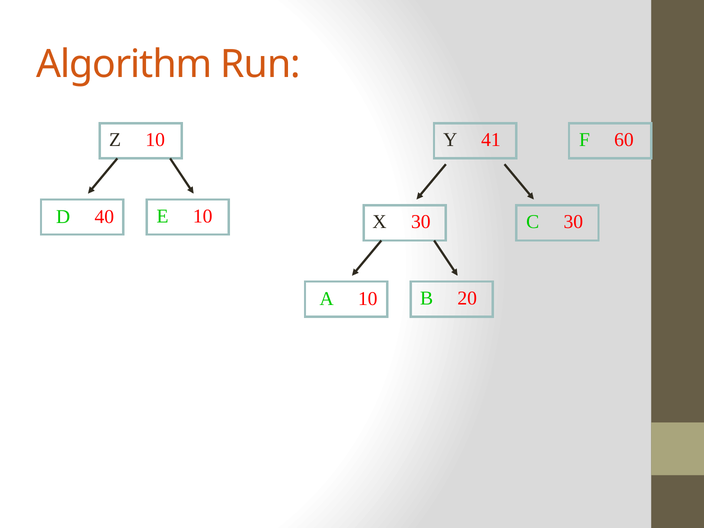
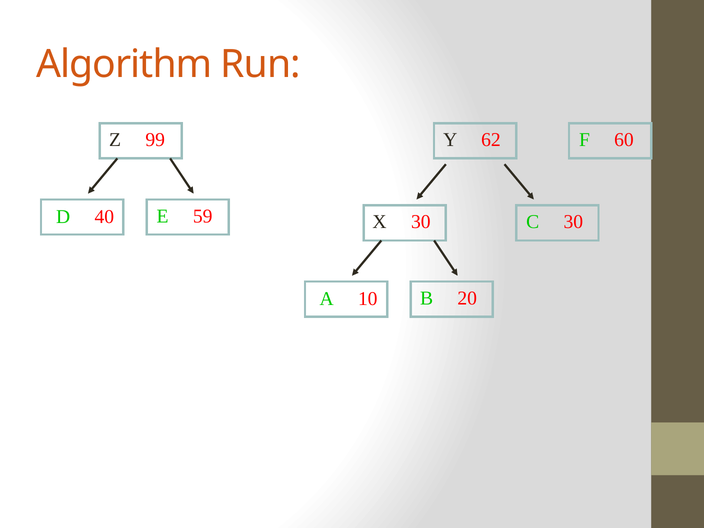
Z 10: 10 -> 99
41: 41 -> 62
E 10: 10 -> 59
